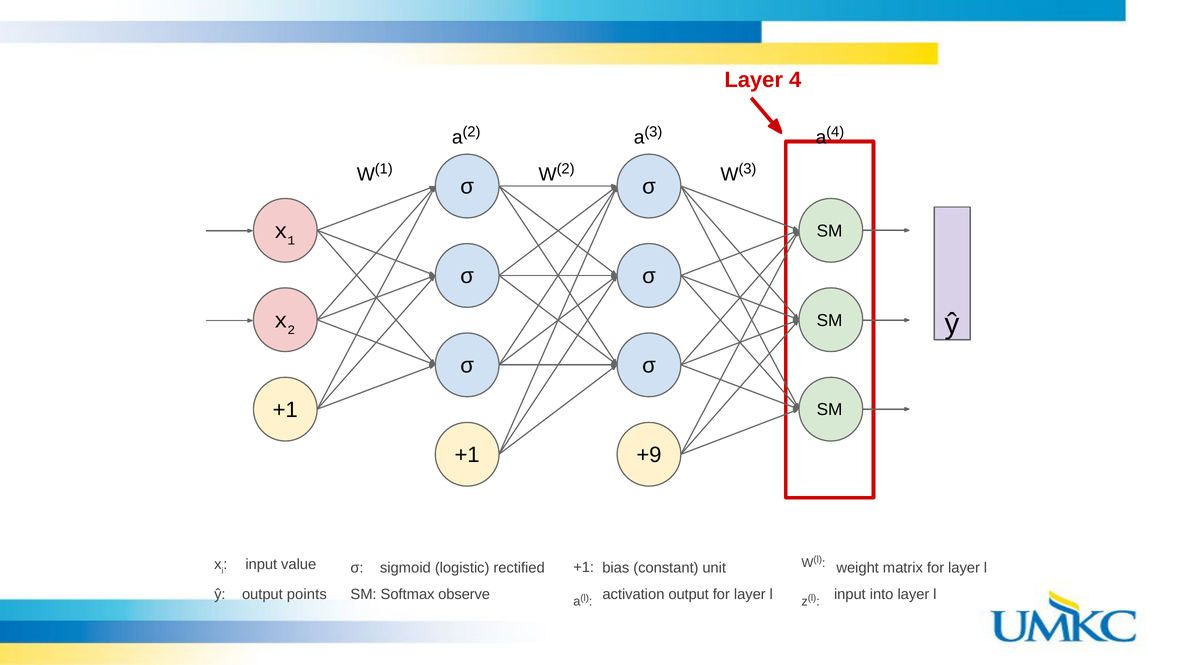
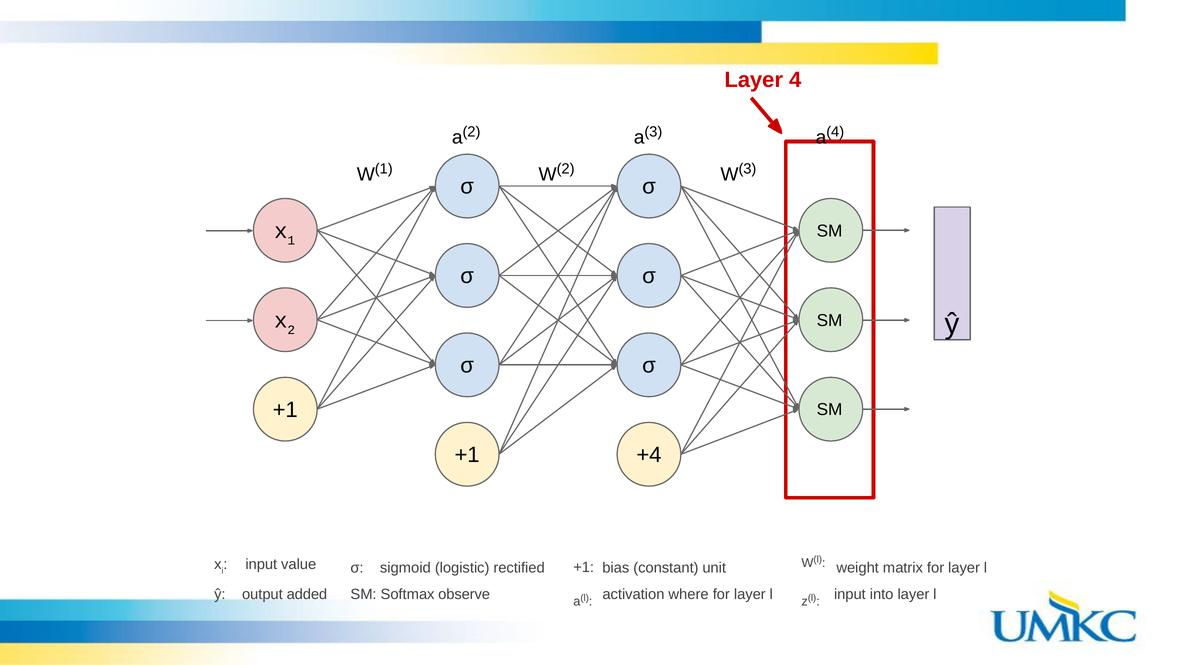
+9: +9 -> +4
points: points -> added
activation output: output -> where
